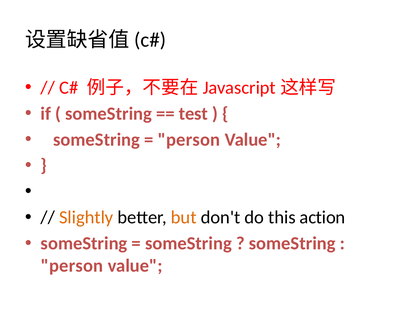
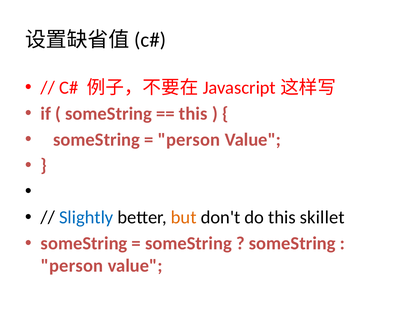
test at (193, 113): test -> this
Slightly colour: orange -> blue
action: action -> skillet
